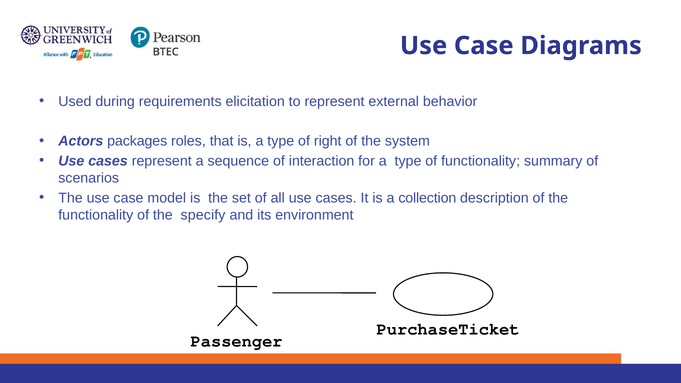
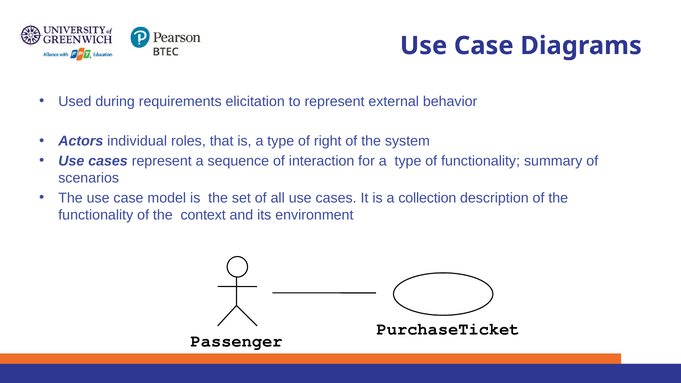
packages: packages -> individual
specify: specify -> context
